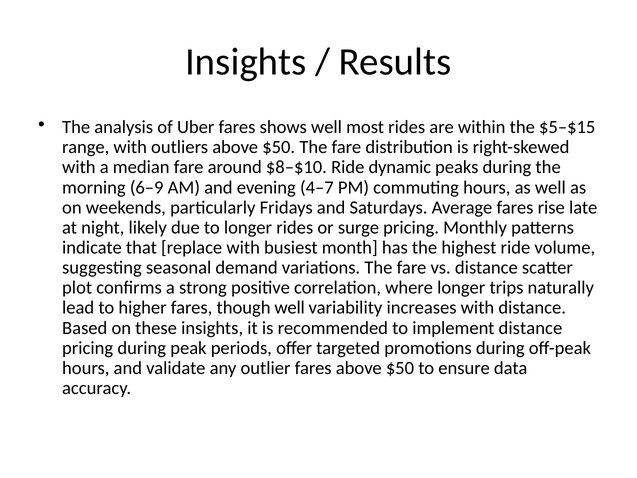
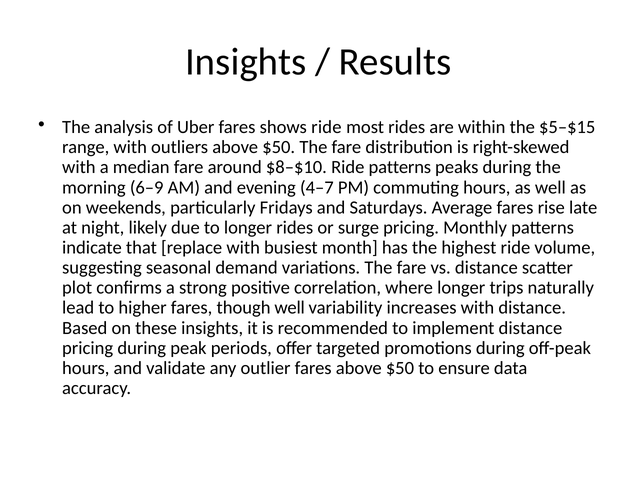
shows well: well -> ride
Ride dynamic: dynamic -> patterns
